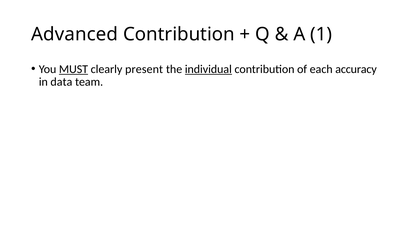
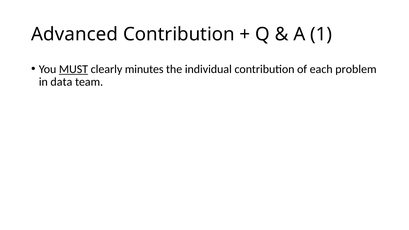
present: present -> minutes
individual underline: present -> none
accuracy: accuracy -> problem
